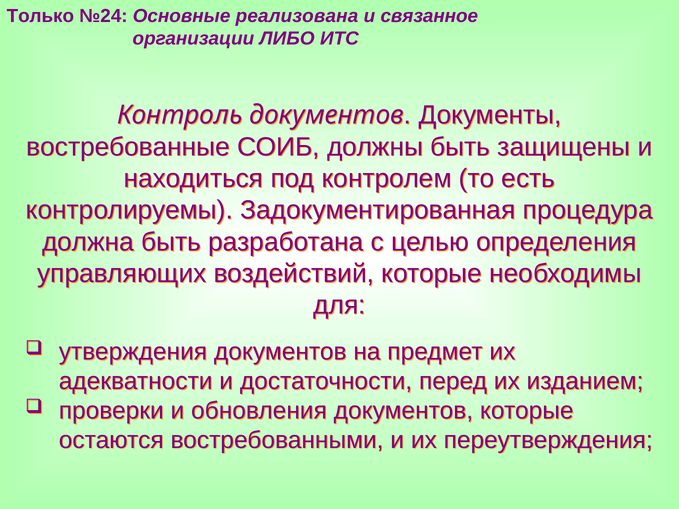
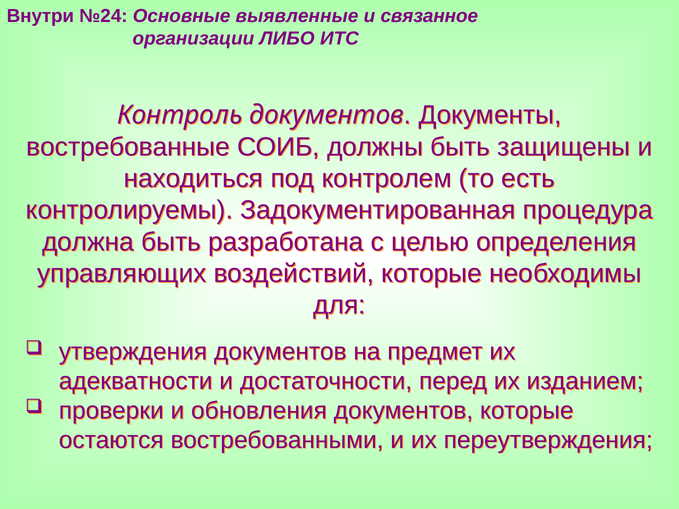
Только: Только -> Внутри
реализована: реализована -> выявленные
